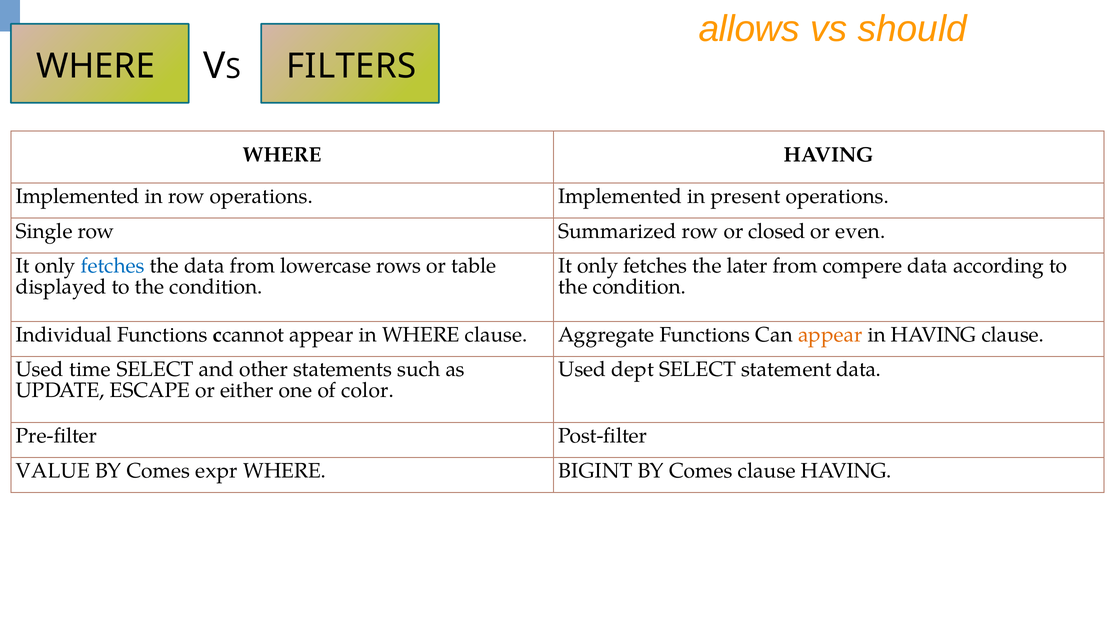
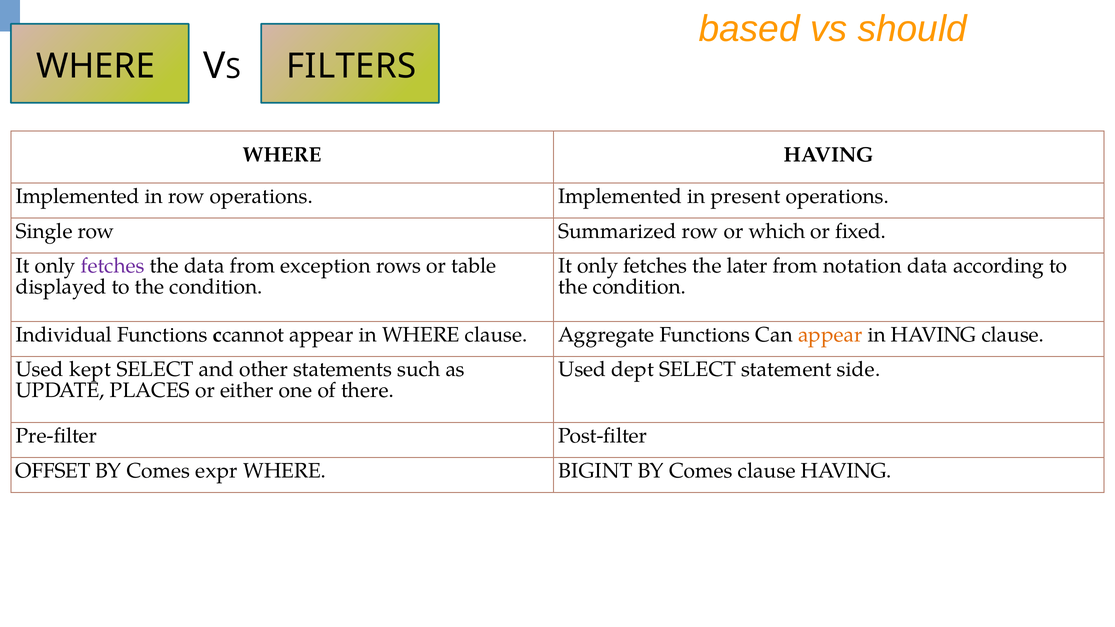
allows: allows -> based
closed: closed -> which
even: even -> fixed
fetches at (113, 266) colour: blue -> purple
lowercase: lowercase -> exception
compere: compere -> notation
time: time -> kept
statement data: data -> side
ESCAPE: ESCAPE -> PLACES
color: color -> there
VALUE: VALUE -> OFFSET
